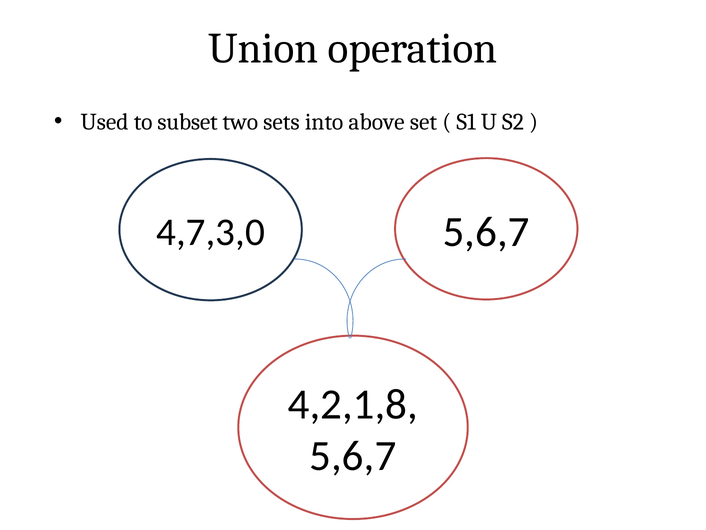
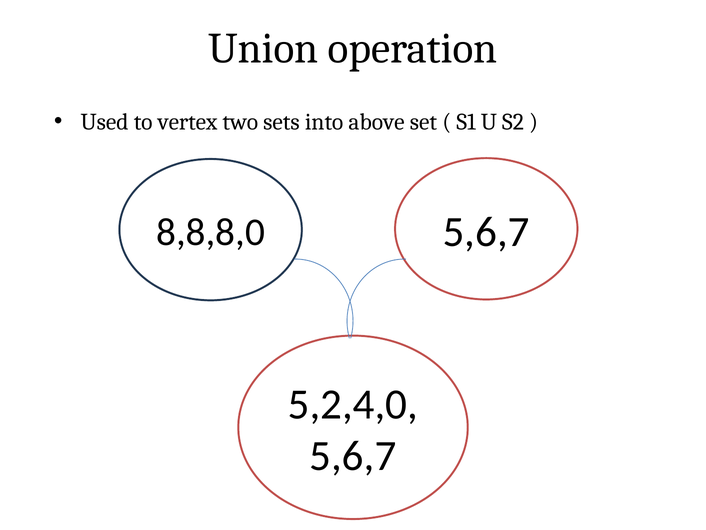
subset: subset -> vertex
4,7,3,0: 4,7,3,0 -> 8,8,8,0
4,2,1,8: 4,2,1,8 -> 5,2,4,0
